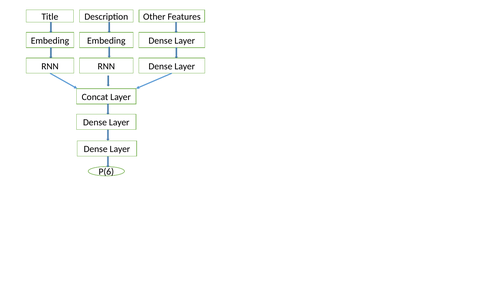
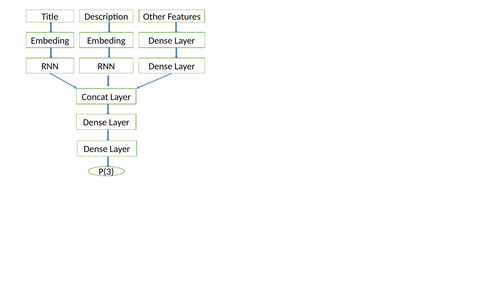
P(6: P(6 -> P(3
